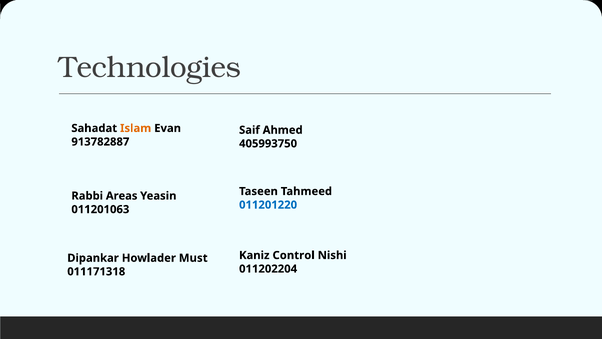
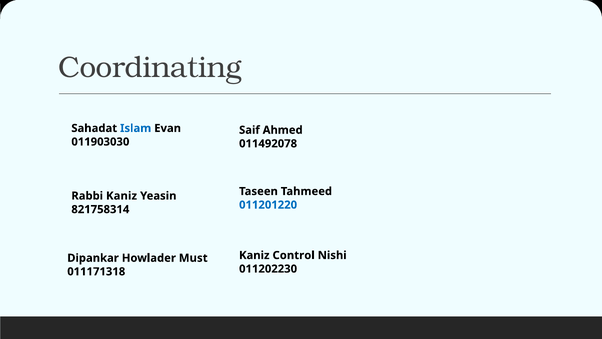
Technologies: Technologies -> Coordinating
Islam colour: orange -> blue
913782887: 913782887 -> 011903030
405993750: 405993750 -> 011492078
Rabbi Areas: Areas -> Kaniz
011201063: 011201063 -> 821758314
011202204: 011202204 -> 011202230
